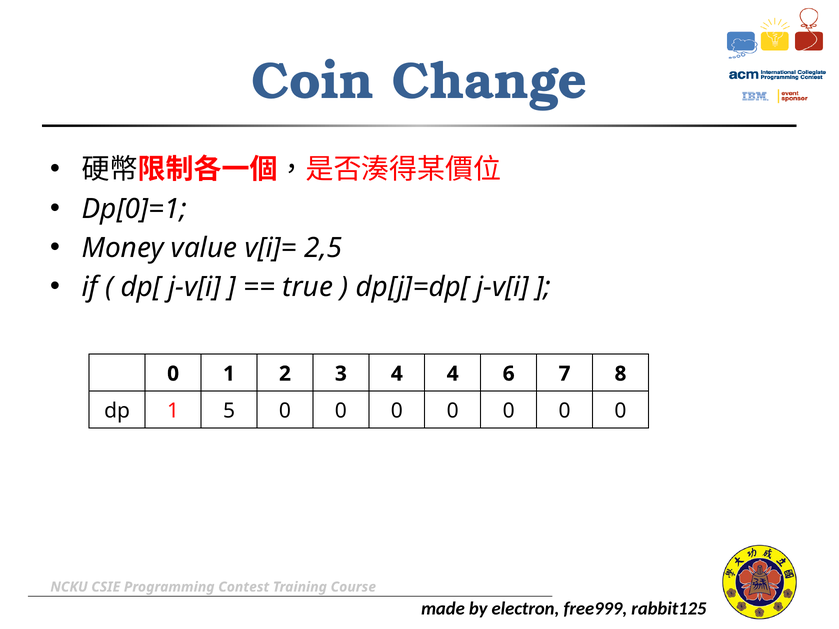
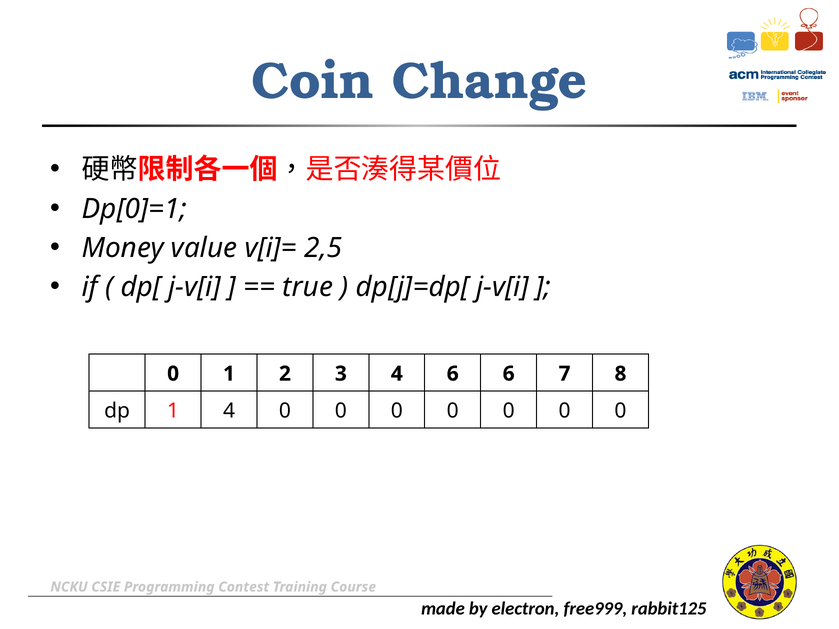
4 4: 4 -> 6
1 5: 5 -> 4
